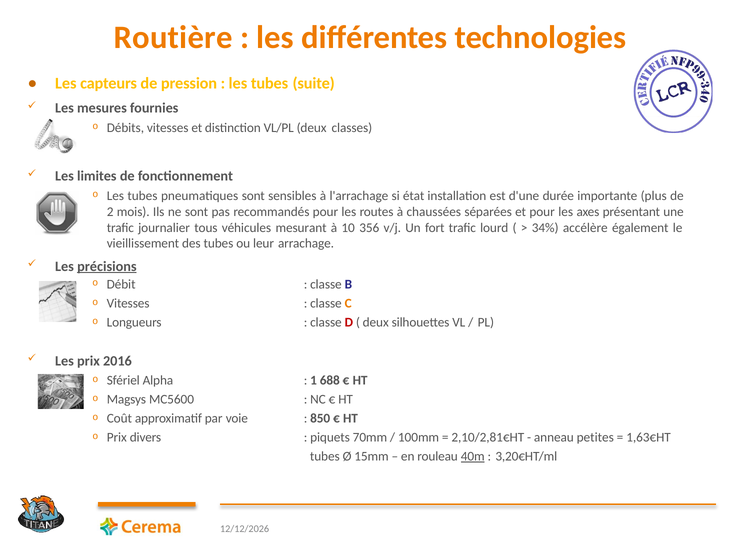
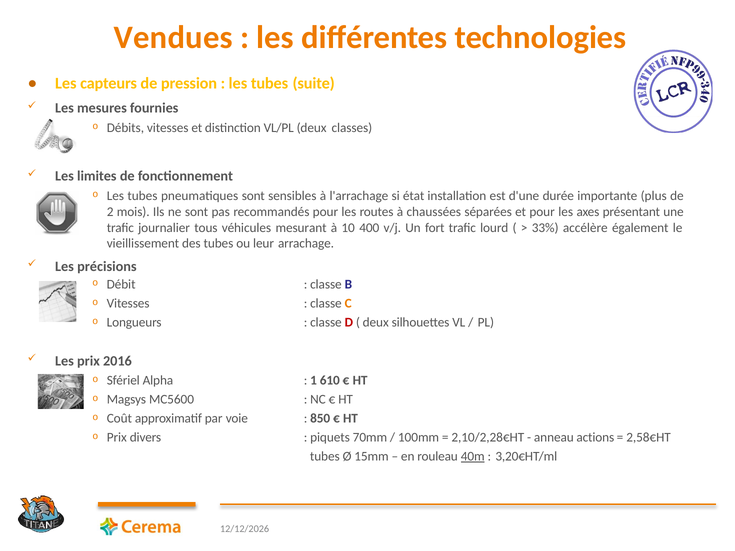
Routière: Routière -> Vendues
356: 356 -> 400
34%: 34% -> 33%
précisions underline: present -> none
688: 688 -> 610
2,10/2,81€HT: 2,10/2,81€HT -> 2,10/2,28€HT
petites: petites -> actions
1,63€HT: 1,63€HT -> 2,58€HT
